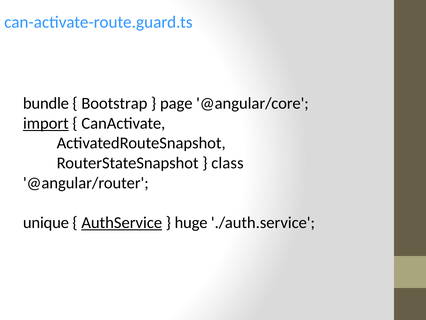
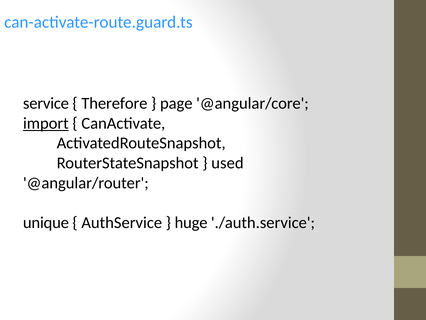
bundle: bundle -> service
Bootstrap: Bootstrap -> Therefore
class: class -> used
AuthService underline: present -> none
